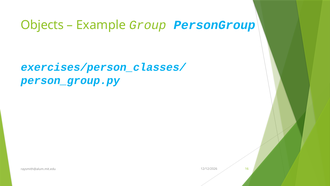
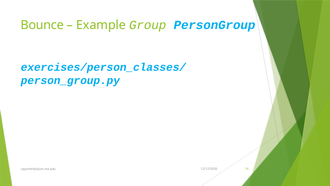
Objects: Objects -> Bounce
